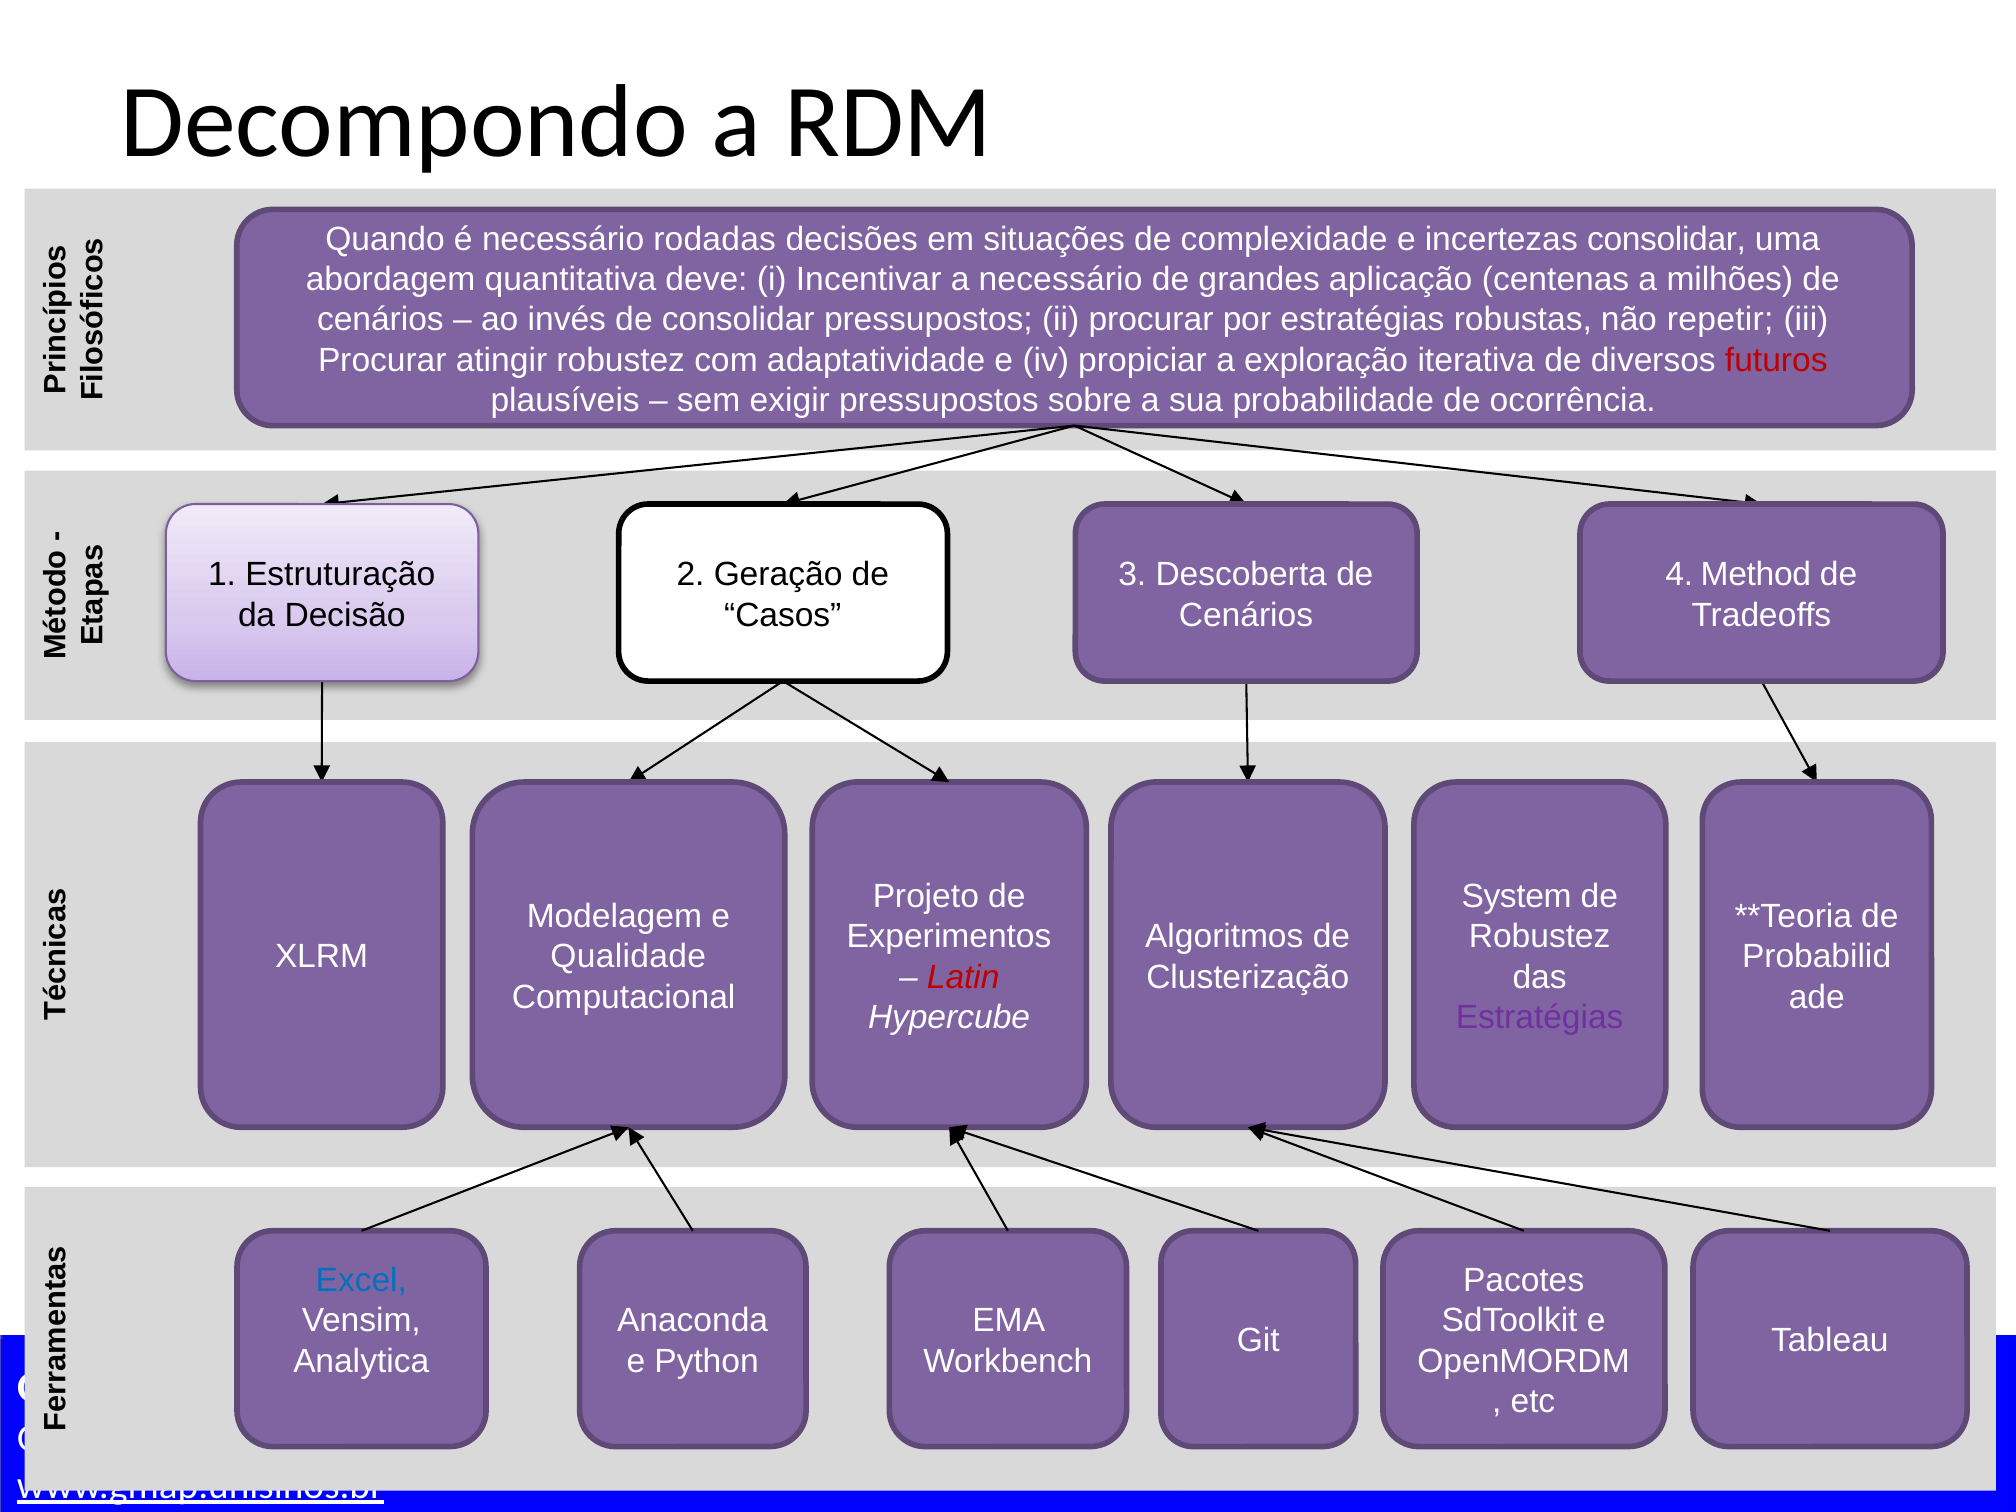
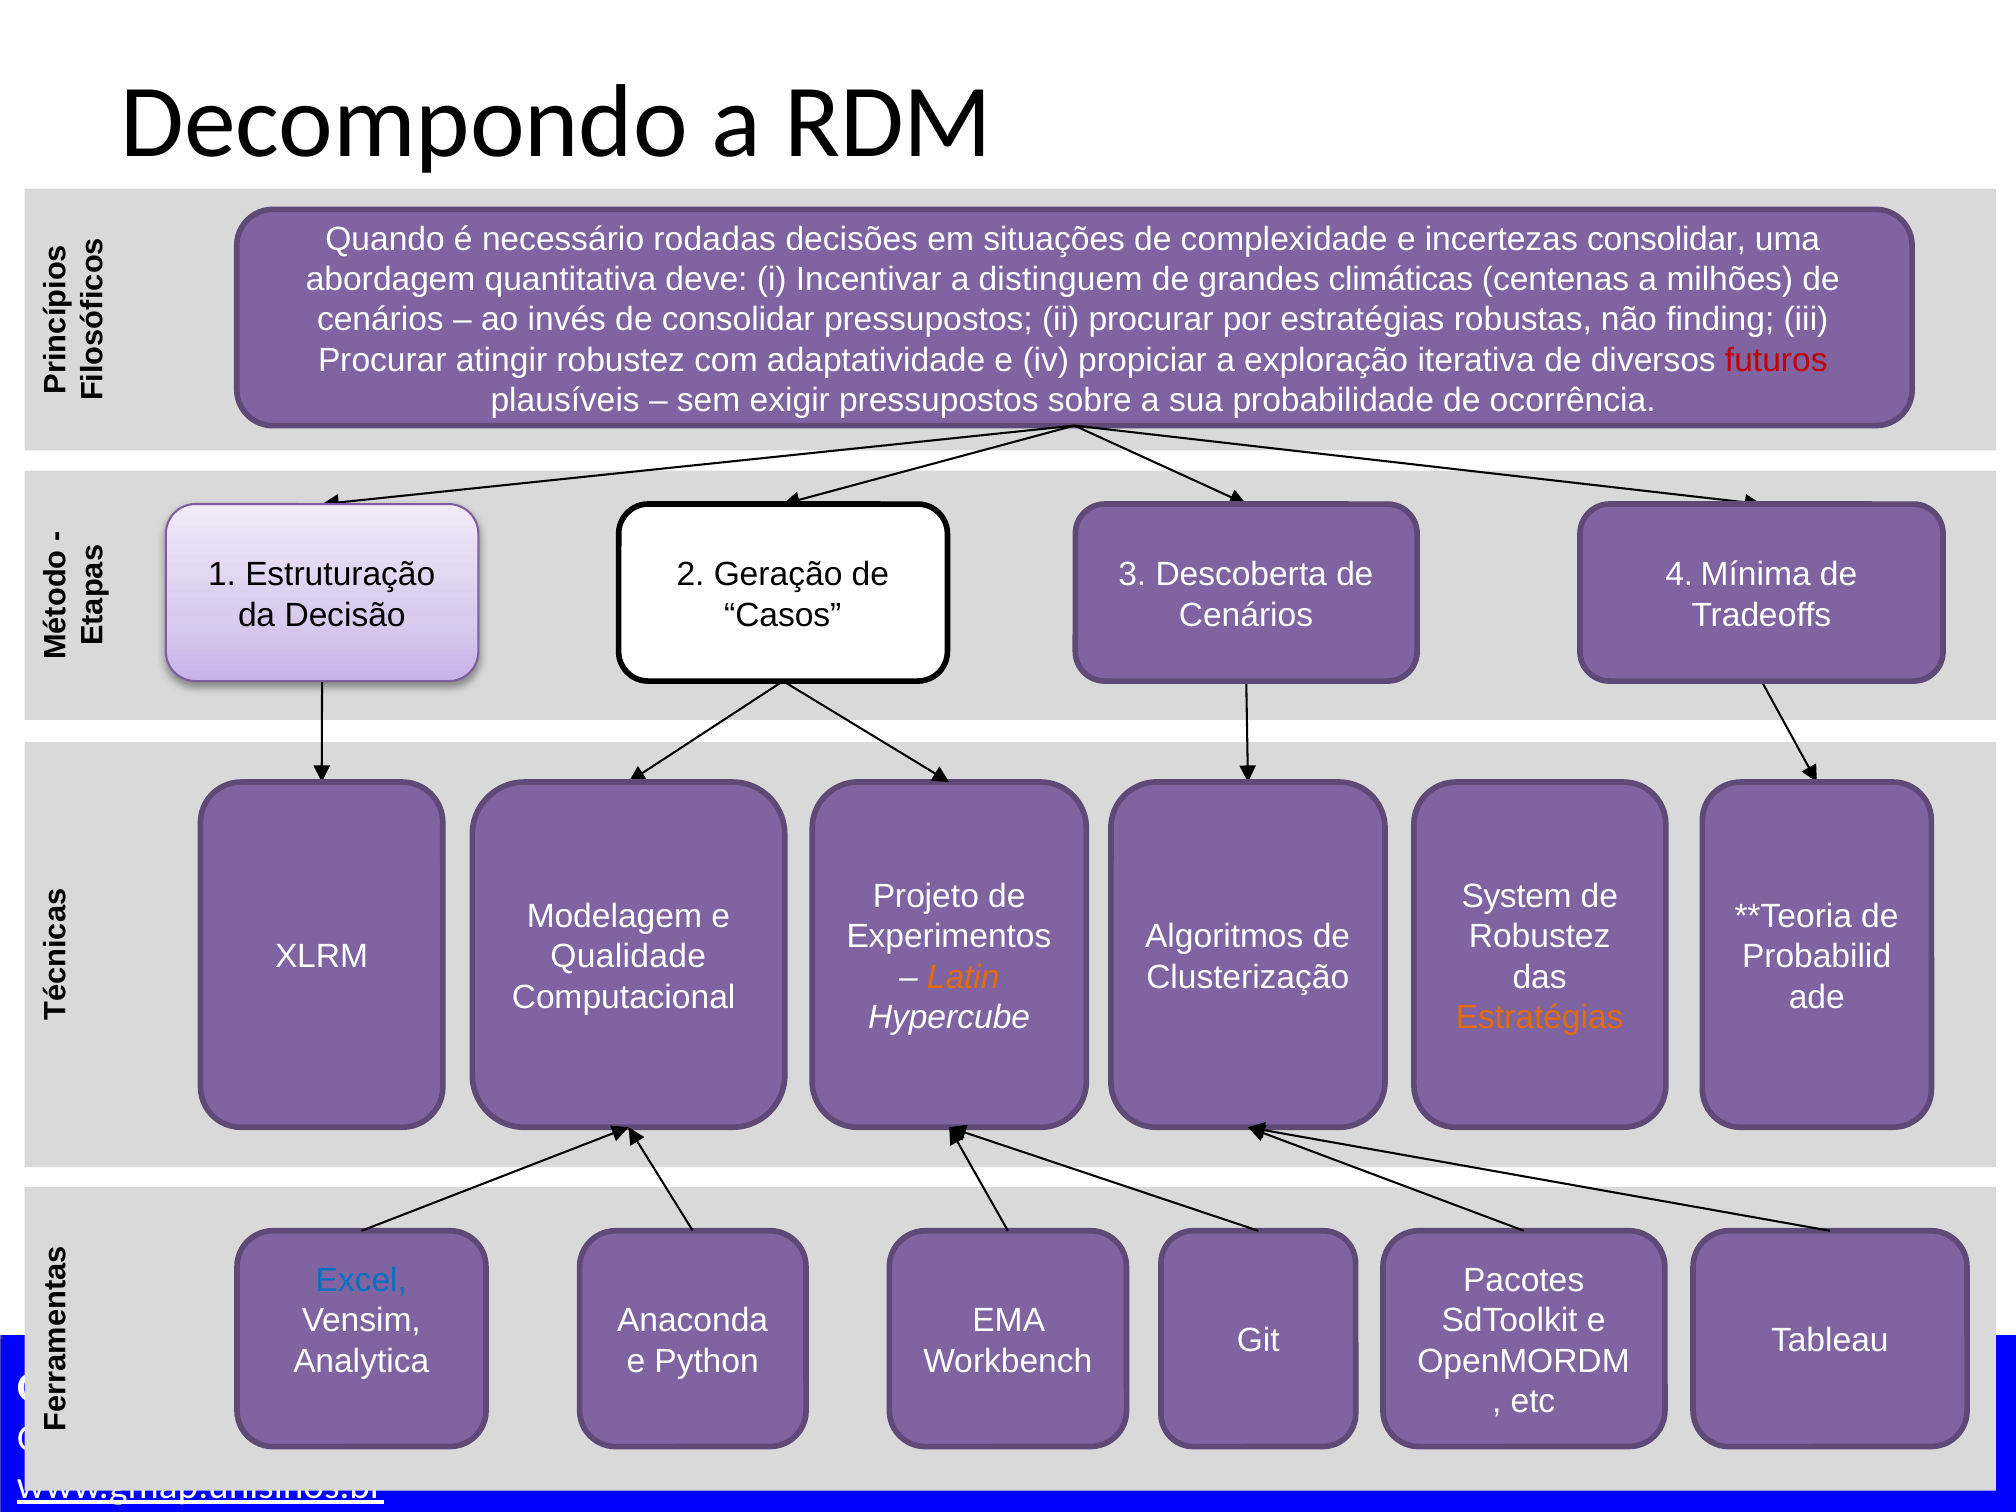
a necessário: necessário -> distinguem
aplicação: aplicação -> climáticas
repetir: repetir -> finding
Method: Method -> Mínima
Latin colour: red -> orange
Estratégias at (1540, 1017) colour: purple -> orange
